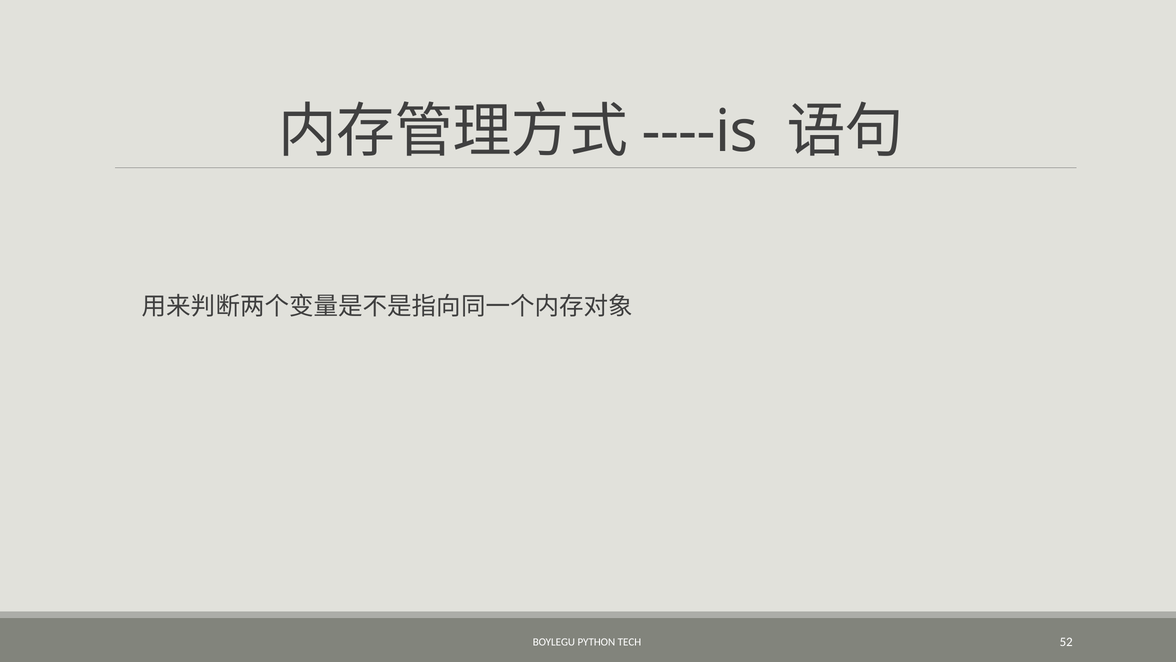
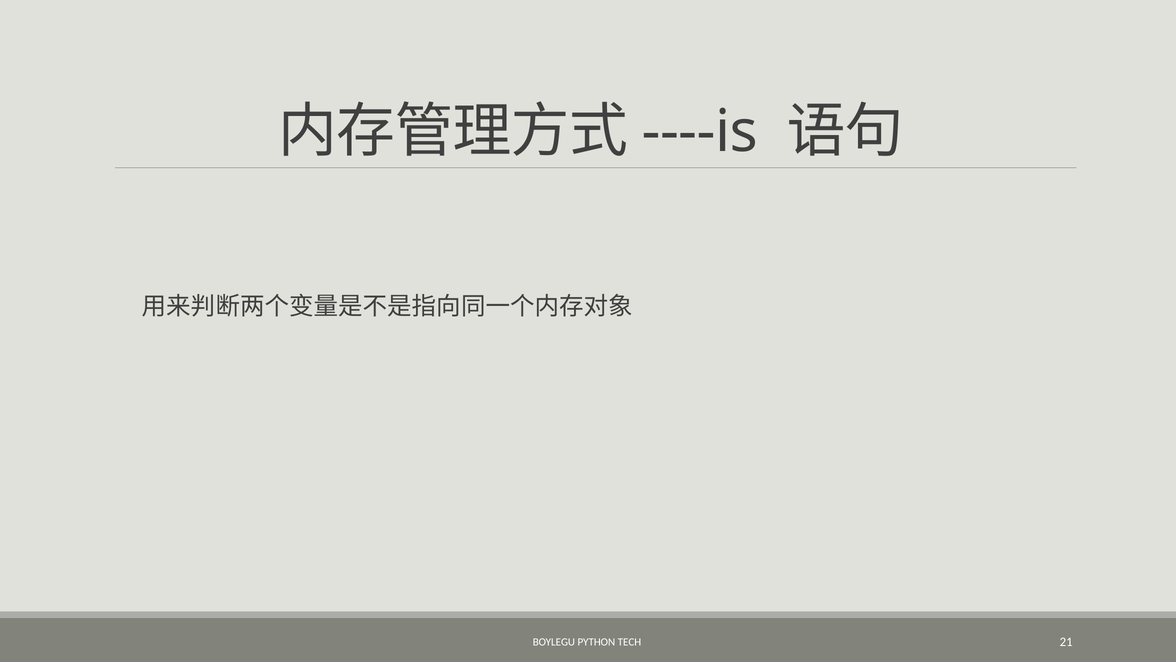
52: 52 -> 21
